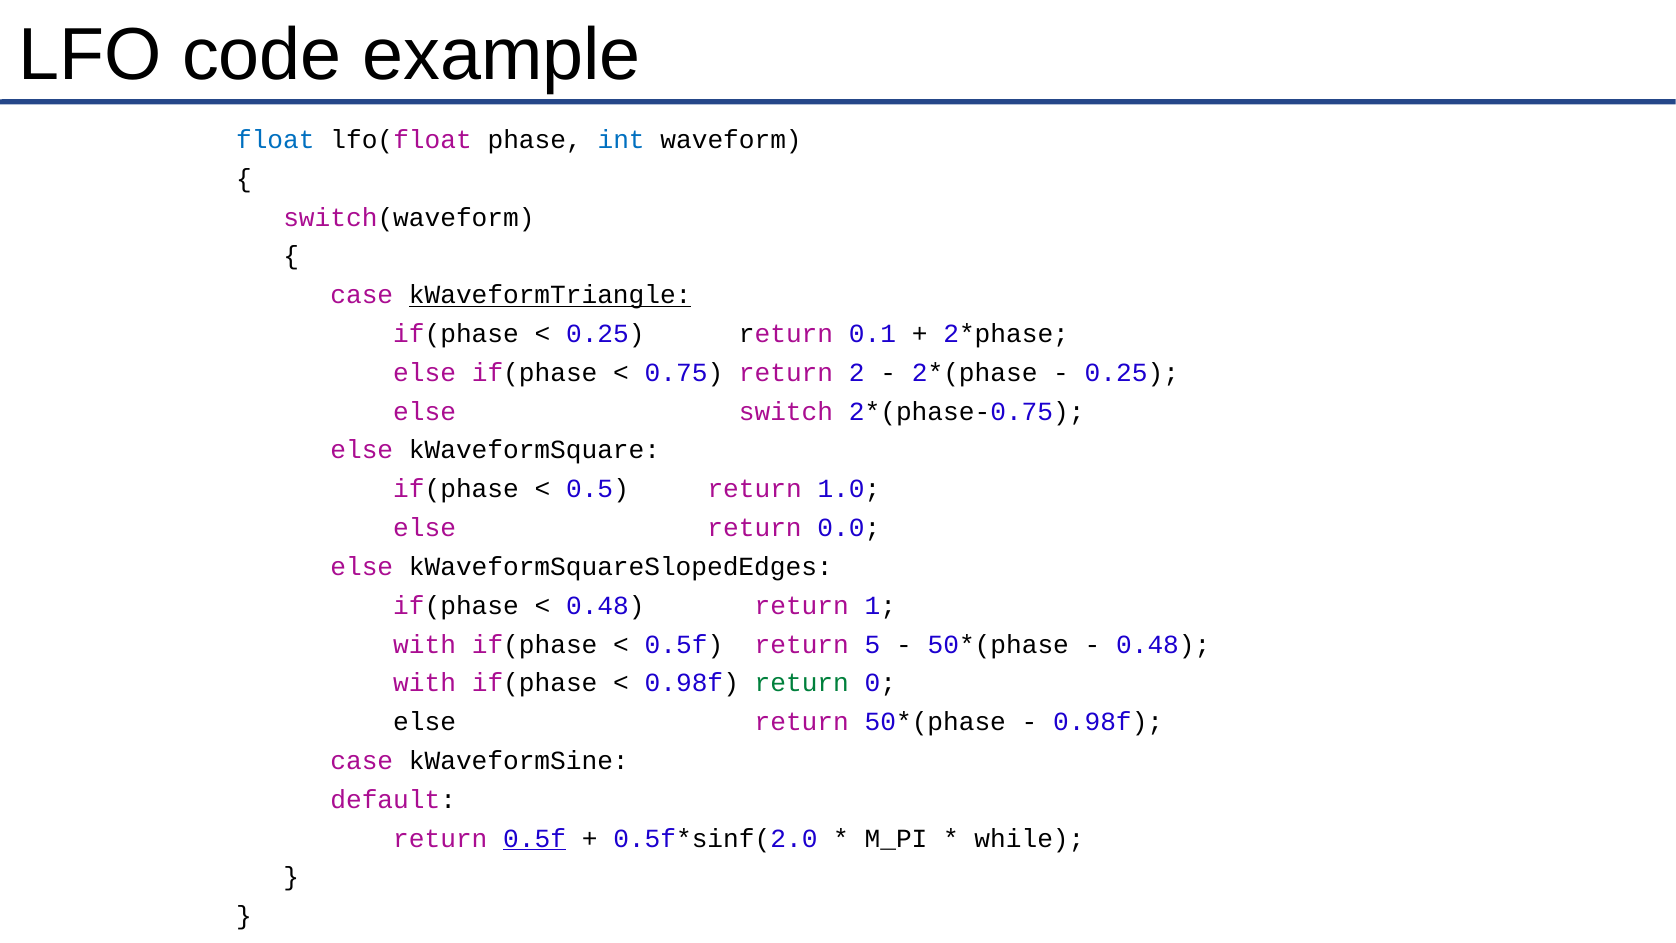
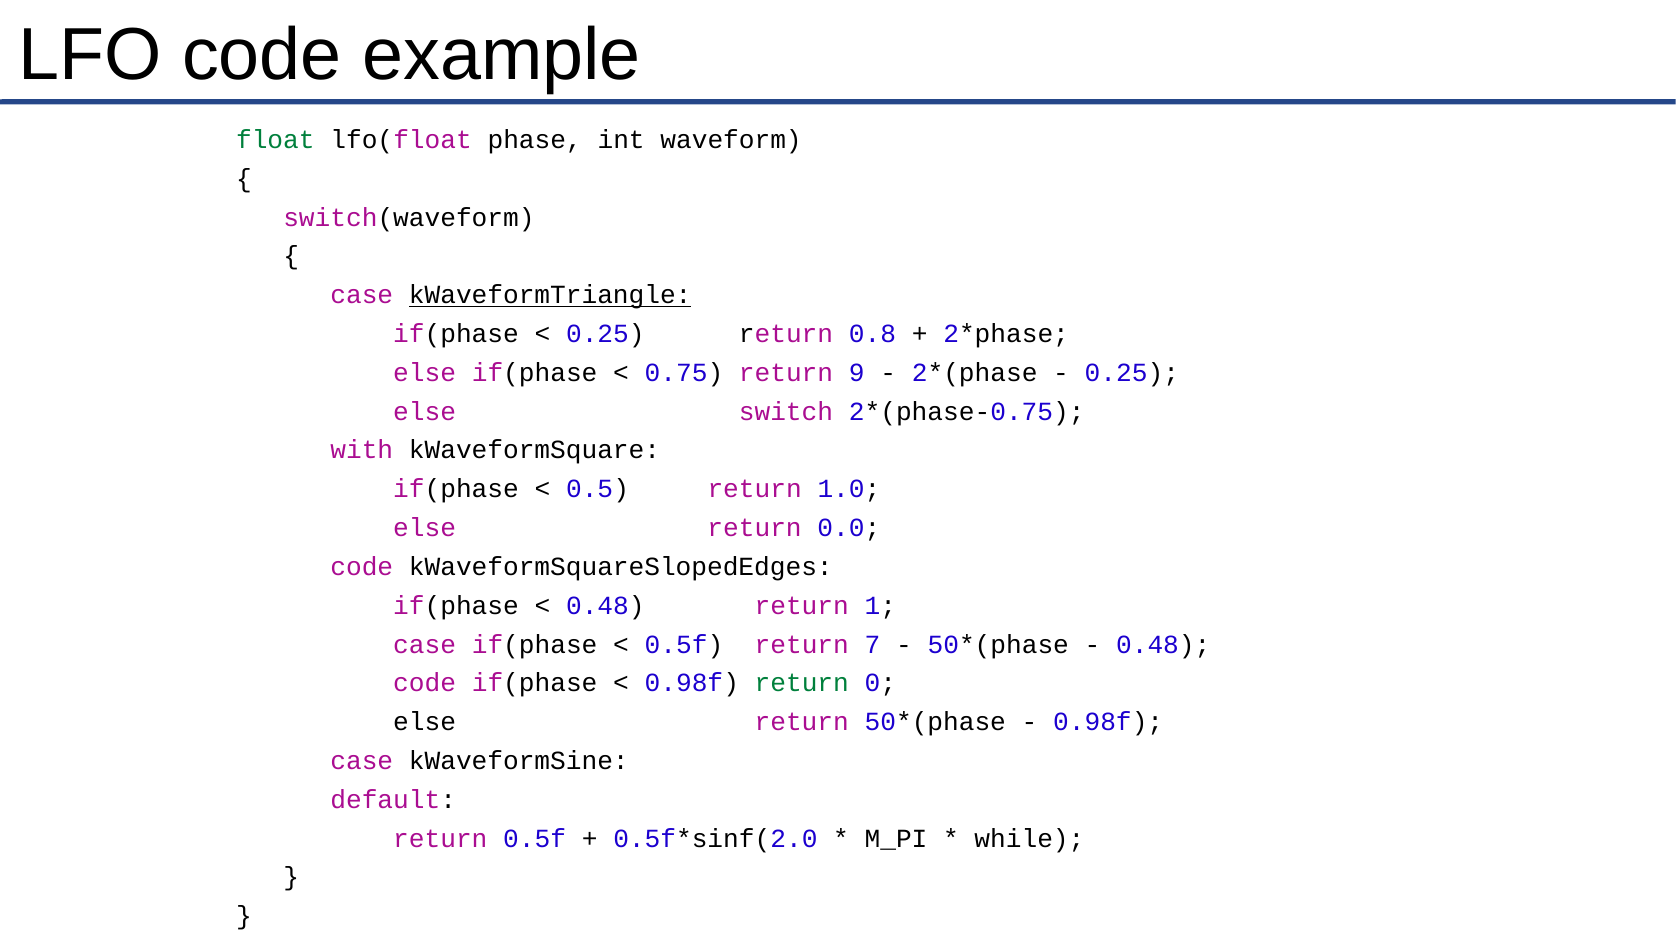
float colour: blue -> green
int colour: blue -> black
0.1: 0.1 -> 0.8
2: 2 -> 9
else at (362, 450): else -> with
else at (362, 567): else -> code
with at (425, 644): with -> case
5: 5 -> 7
with at (425, 683): with -> code
0.5f at (535, 838) underline: present -> none
